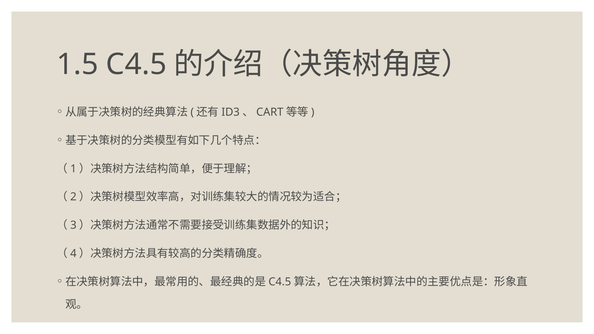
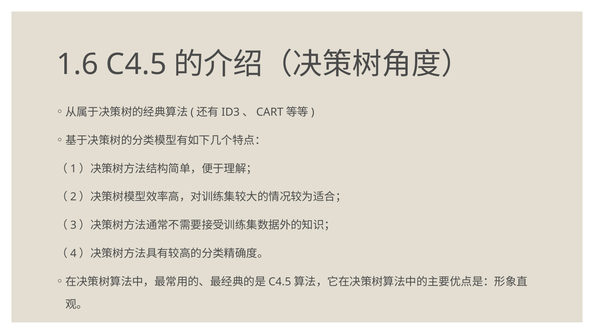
1.5: 1.5 -> 1.6
